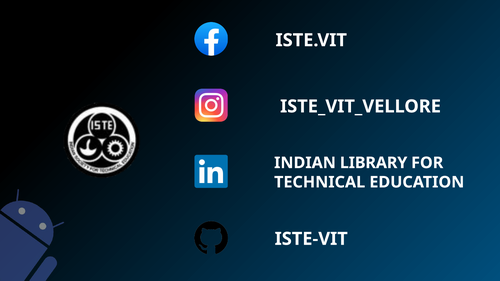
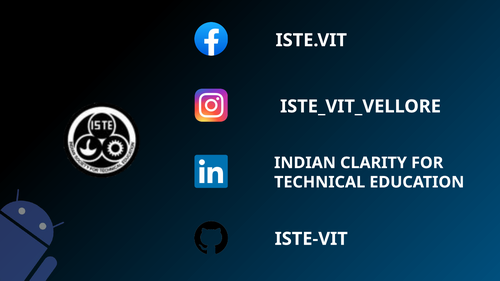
LIBRARY: LIBRARY -> CLARITY
